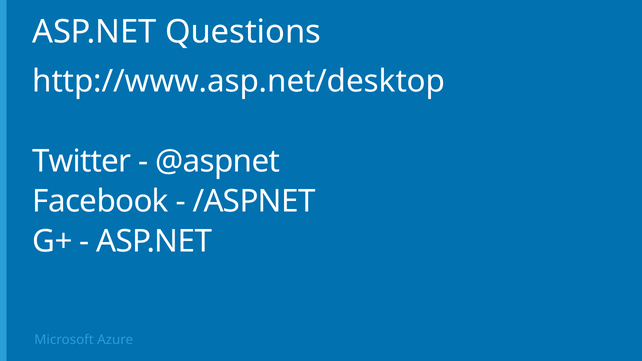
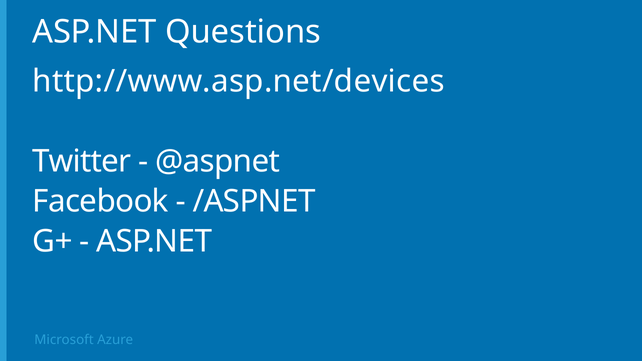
http://www.asp.net/desktop: http://www.asp.net/desktop -> http://www.asp.net/devices
